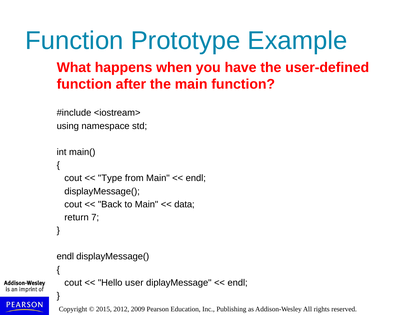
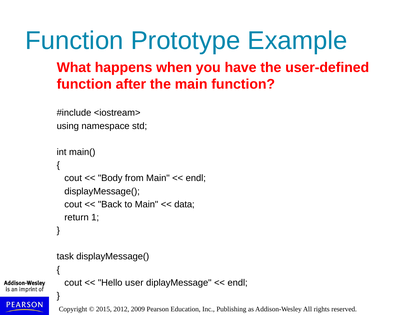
Type: Type -> Body
7: 7 -> 1
endl at (65, 257): endl -> task
